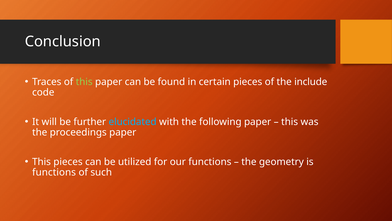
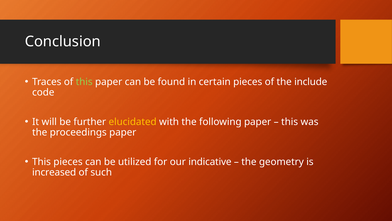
elucidated colour: light blue -> yellow
our functions: functions -> indicative
functions at (54, 172): functions -> increased
